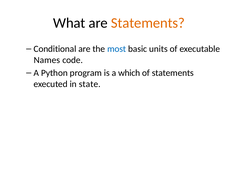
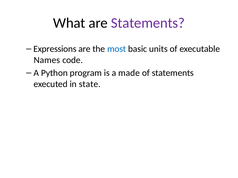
Statements at (148, 23) colour: orange -> purple
Conditional: Conditional -> Expressions
which: which -> made
